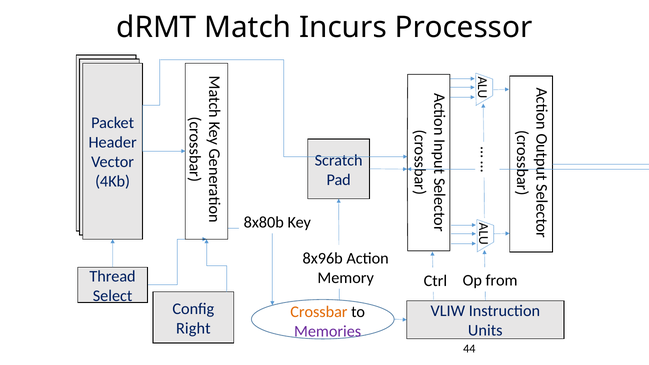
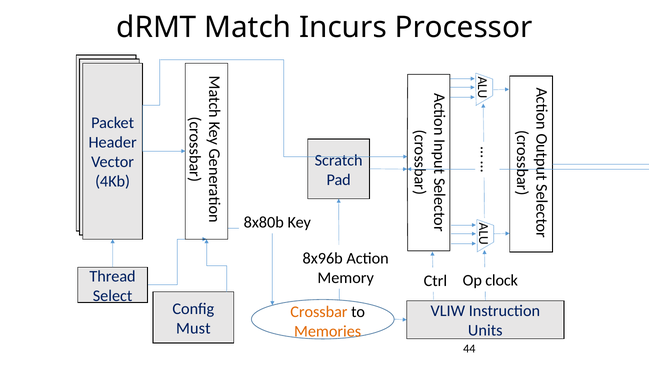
from: from -> clock
Right: Right -> Must
Memories colour: purple -> orange
